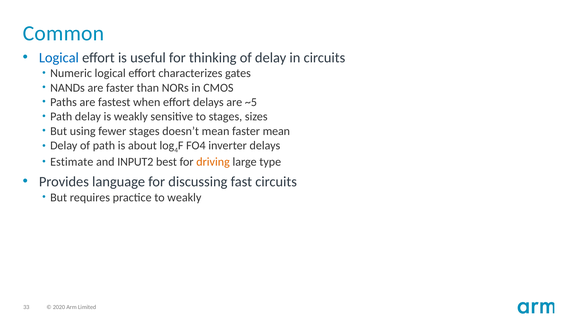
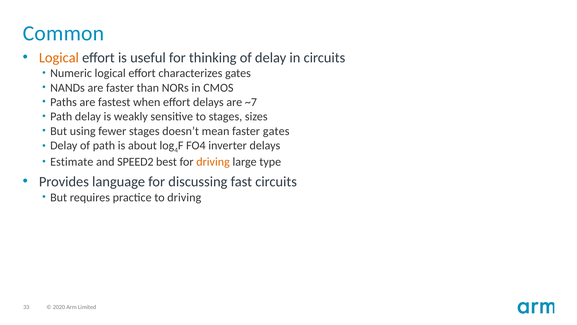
Logical at (59, 57) colour: blue -> orange
~5: ~5 -> ~7
faster mean: mean -> gates
INPUT2: INPUT2 -> SPEED2
to weakly: weakly -> driving
